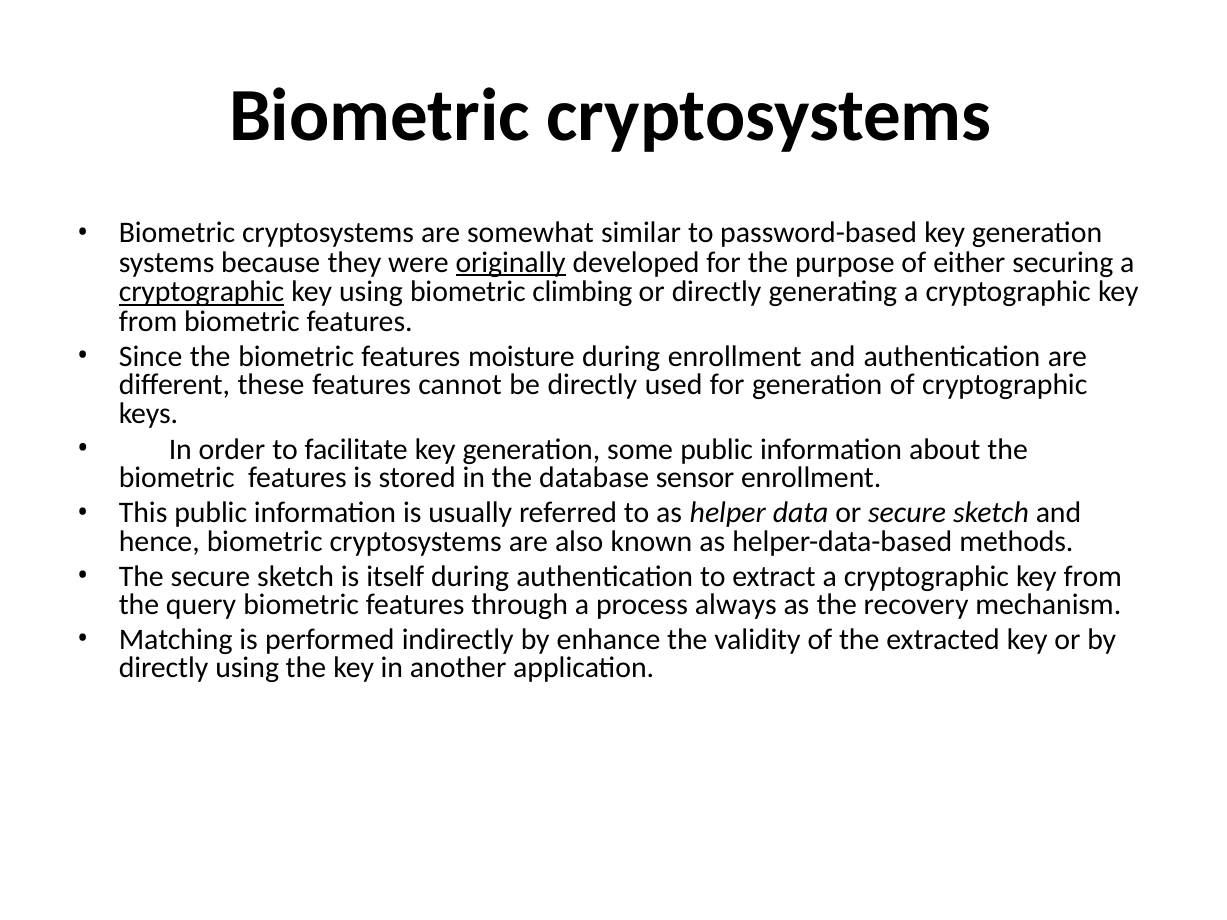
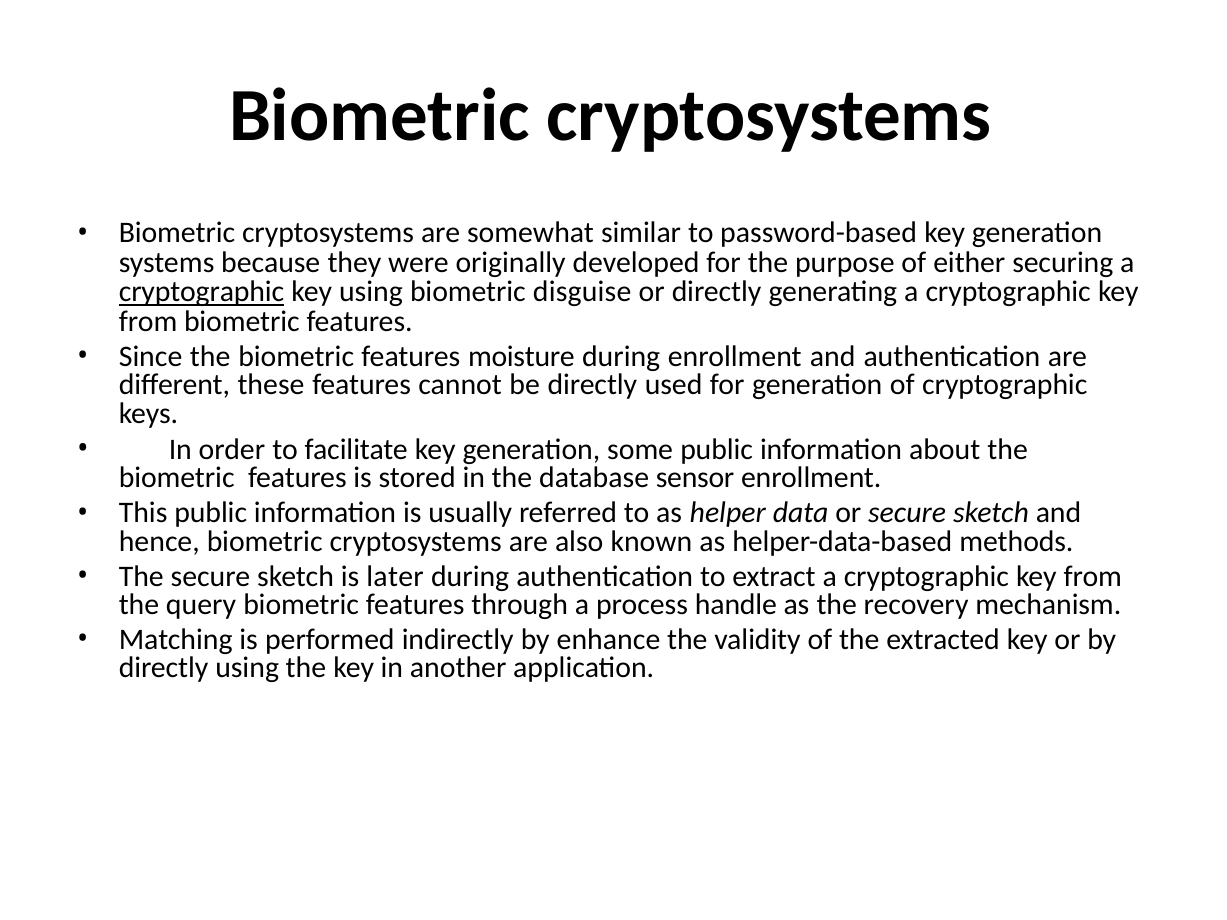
originally underline: present -> none
climbing: climbing -> disguise
itself: itself -> later
always: always -> handle
